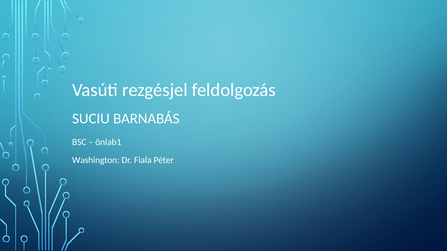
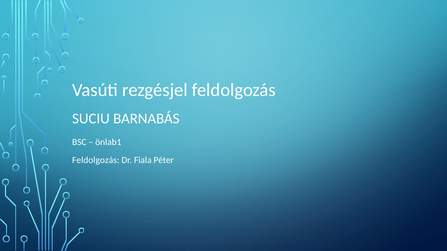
Washington at (96, 160): Washington -> Feldolgozás
